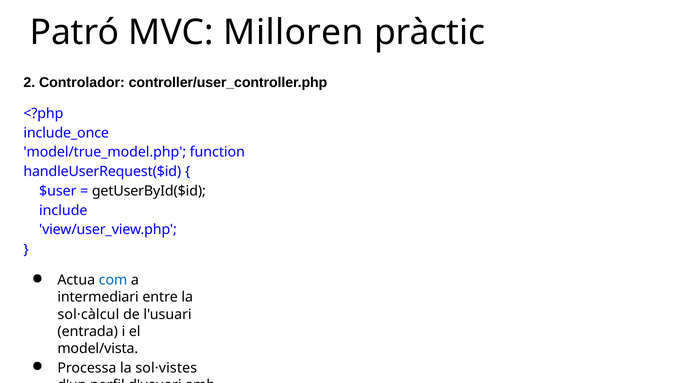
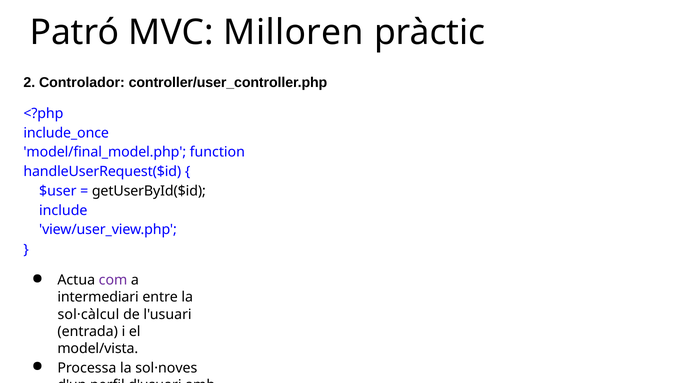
model/true_model.php: model/true_model.php -> model/final_model.php
com colour: blue -> purple
sol·vistes: sol·vistes -> sol·noves
